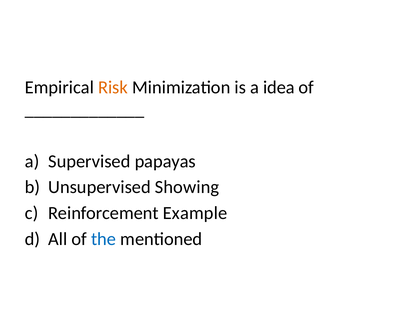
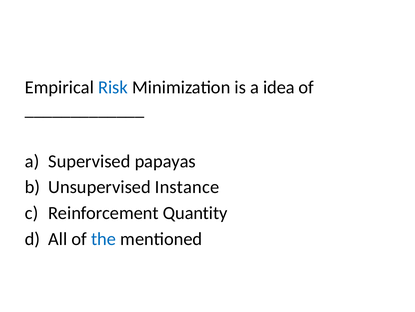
Risk colour: orange -> blue
Showing: Showing -> Instance
Example: Example -> Quantity
